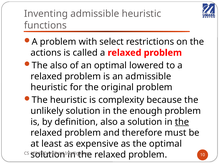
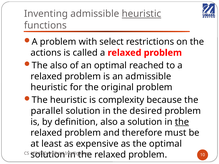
heuristic at (141, 14) underline: none -> present
lowered: lowered -> reached
unlikely: unlikely -> parallel
enough: enough -> desired
